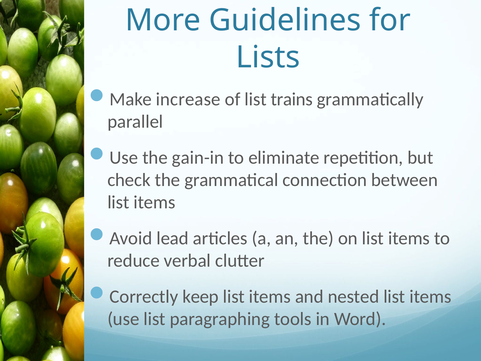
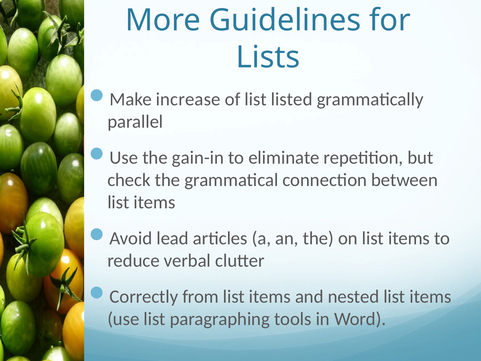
trains: trains -> listed
keep: keep -> from
